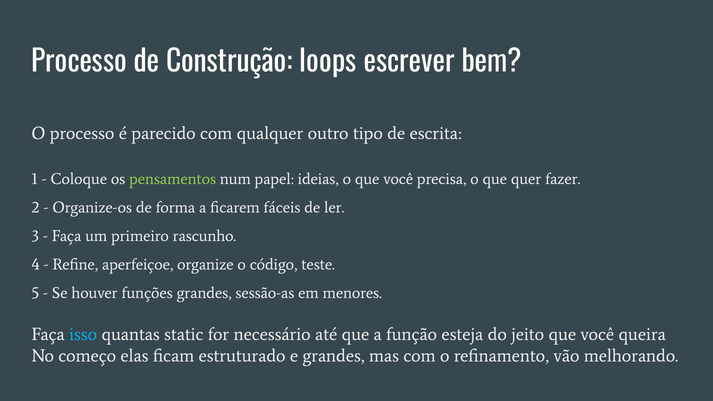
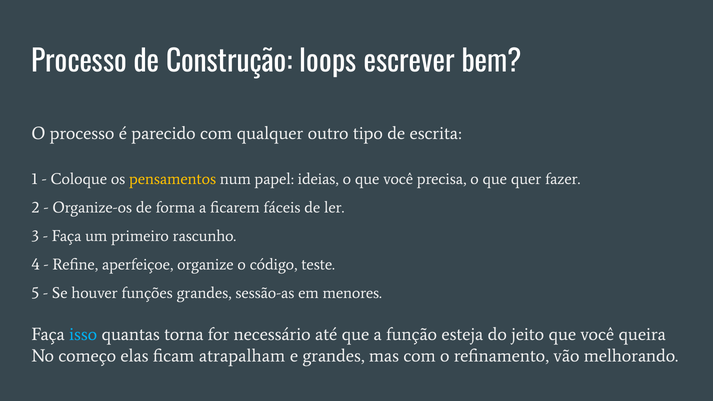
pensamentos colour: light green -> yellow
static: static -> torna
estruturado: estruturado -> atrapalham
